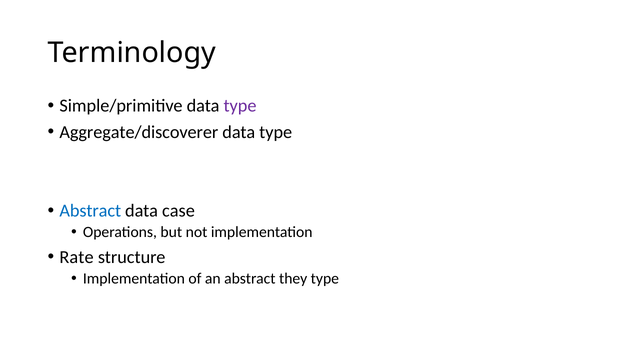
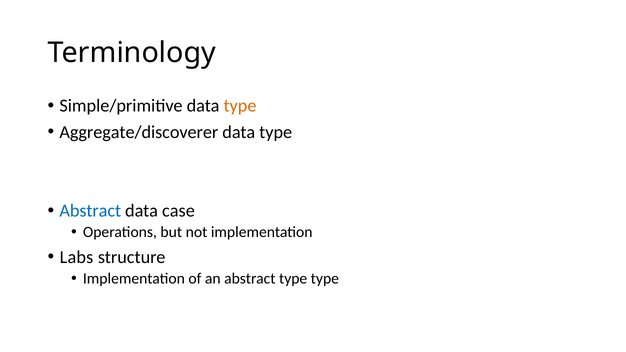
type at (240, 106) colour: purple -> orange
Rate: Rate -> Labs
abstract they: they -> type
